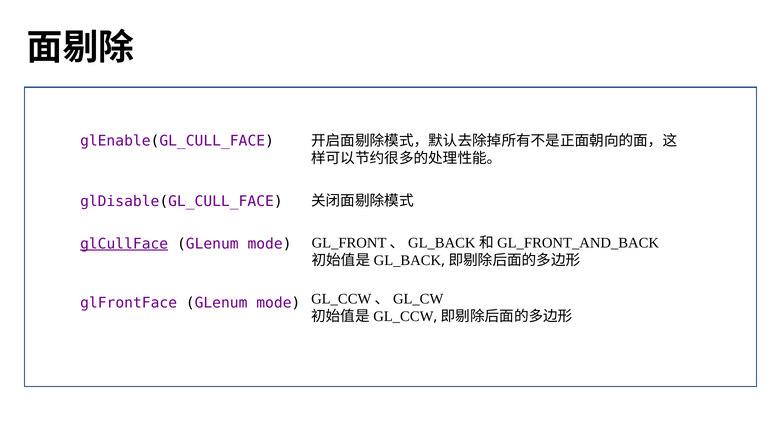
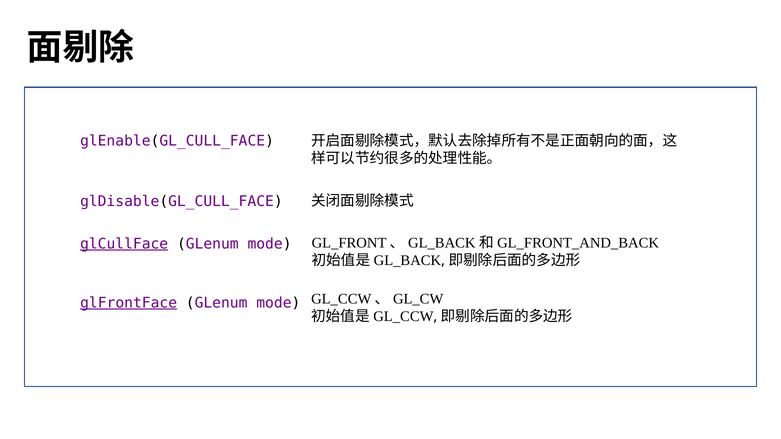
glFrontFace underline: none -> present
